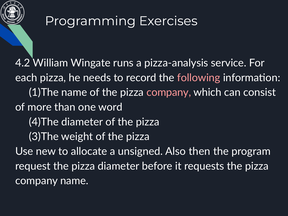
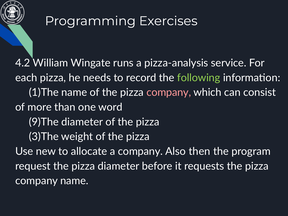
following colour: pink -> light green
4)The: 4)The -> 9)The
a unsigned: unsigned -> company
